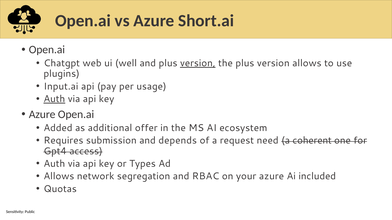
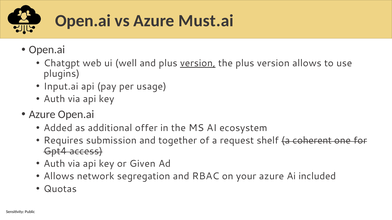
Short.ai: Short.ai -> Must.ai
Auth at (54, 99) underline: present -> none
depends: depends -> together
need: need -> shelf
Types: Types -> Given
